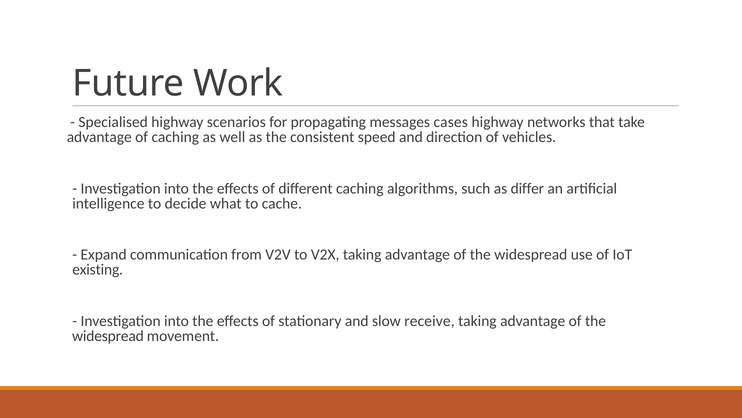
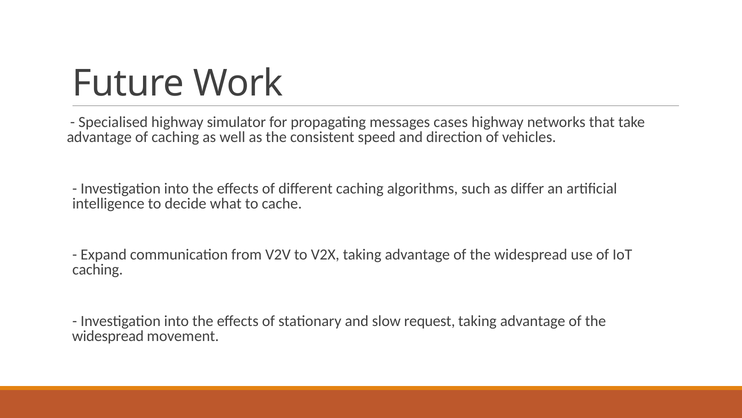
scenarios: scenarios -> simulator
existing at (98, 269): existing -> caching
receive: receive -> request
